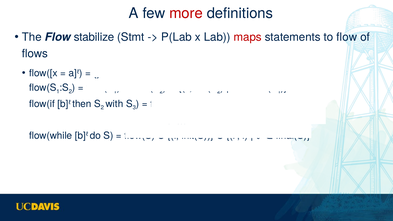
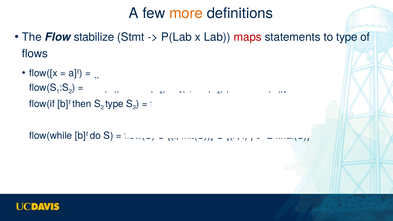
more colour: red -> orange
to flow: flow -> type
with at (114, 104): with -> type
